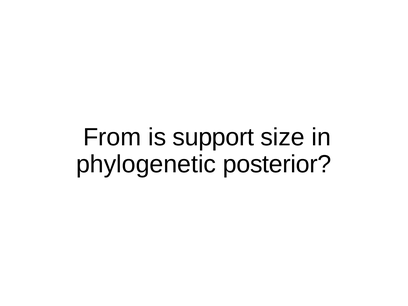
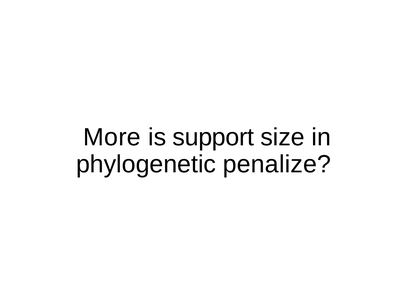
From: From -> More
posterior: posterior -> penalize
